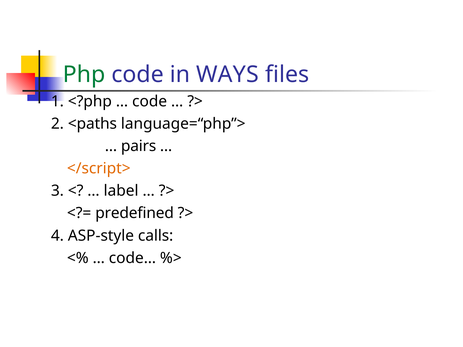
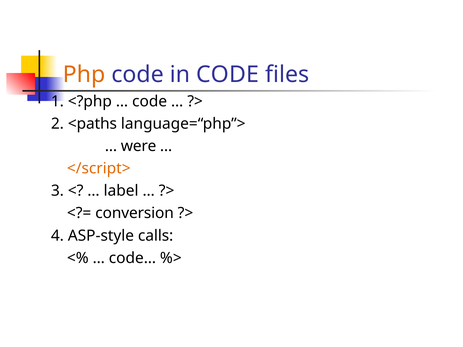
Php colour: green -> orange
in WAYS: WAYS -> CODE
pairs: pairs -> were
predefined: predefined -> conversion
